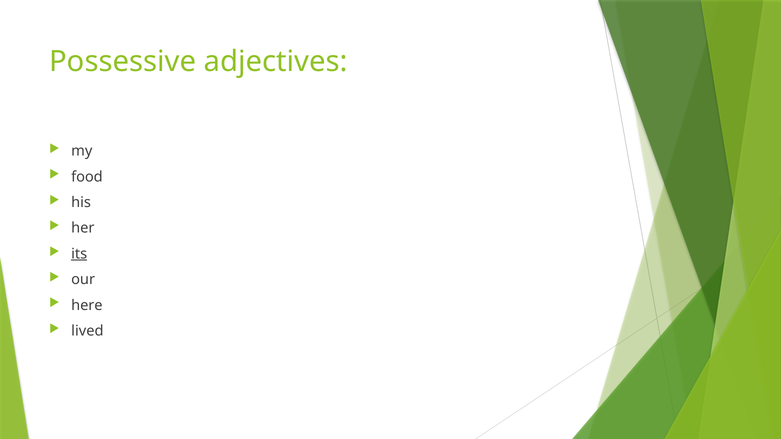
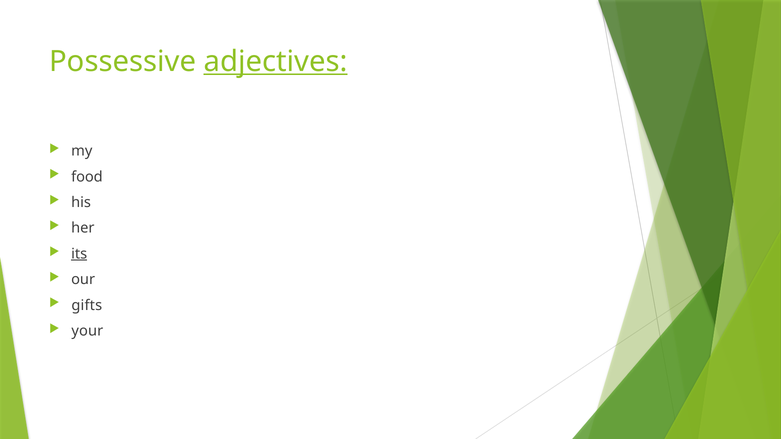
adjectives underline: none -> present
here: here -> gifts
lived: lived -> your
